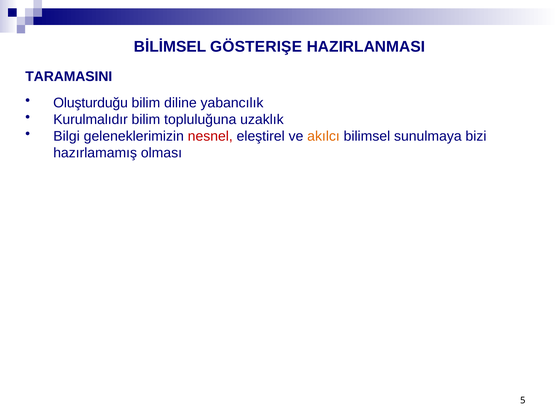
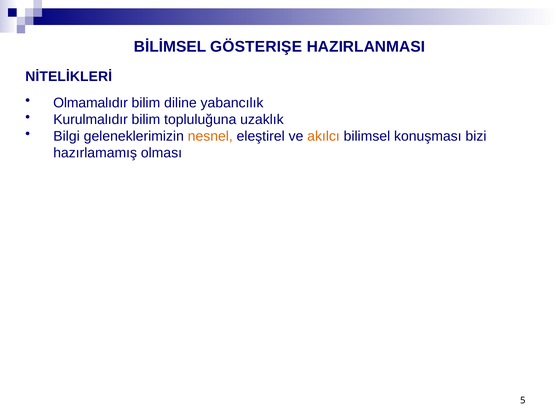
TARAMASINI: TARAMASINI -> NİTELİKLERİ
Oluşturduğu: Oluşturduğu -> Olmamalıdır
nesnel colour: red -> orange
sunulmaya: sunulmaya -> konuşması
